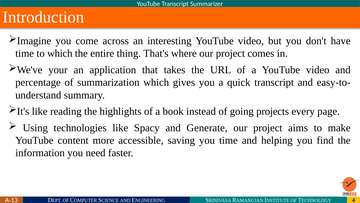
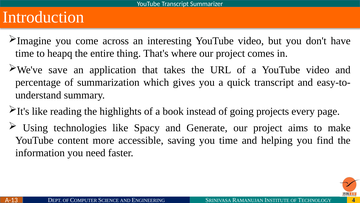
to which: which -> heapq
your: your -> save
